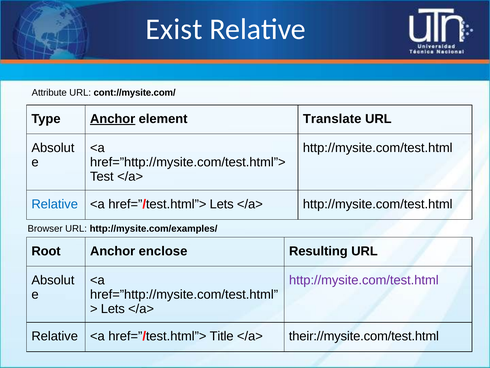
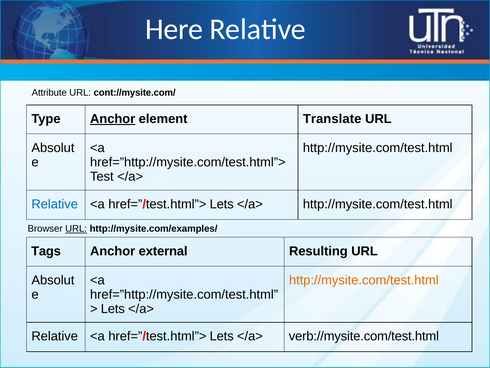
Exist: Exist -> Here
URL at (76, 229) underline: none -> present
Root: Root -> Tags
enclose: enclose -> external
http://mysite.com/test.html at (364, 280) colour: purple -> orange
Title at (222, 336): Title -> Lets
their://mysite.com/test.html: their://mysite.com/test.html -> verb://mysite.com/test.html
